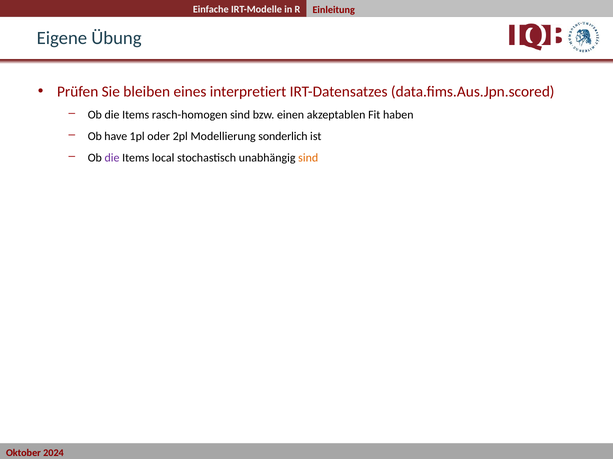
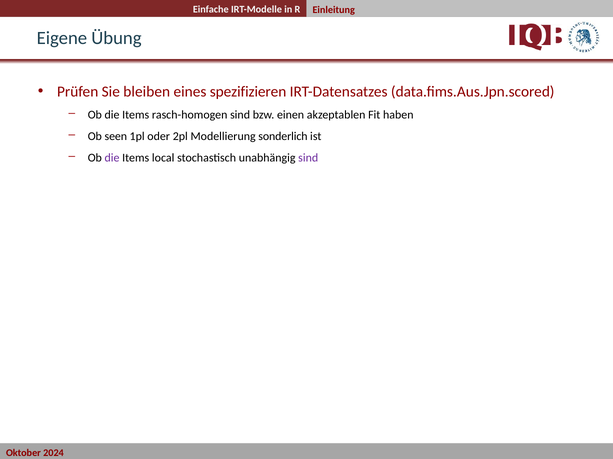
interpretiert: interpretiert -> spezifizieren
have: have -> seen
sind at (308, 158) colour: orange -> purple
